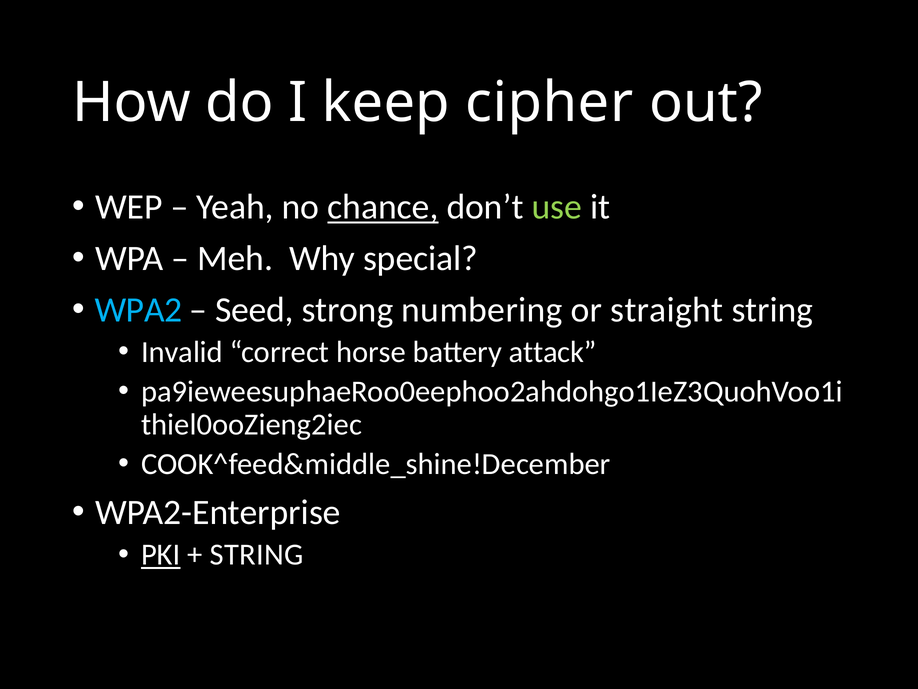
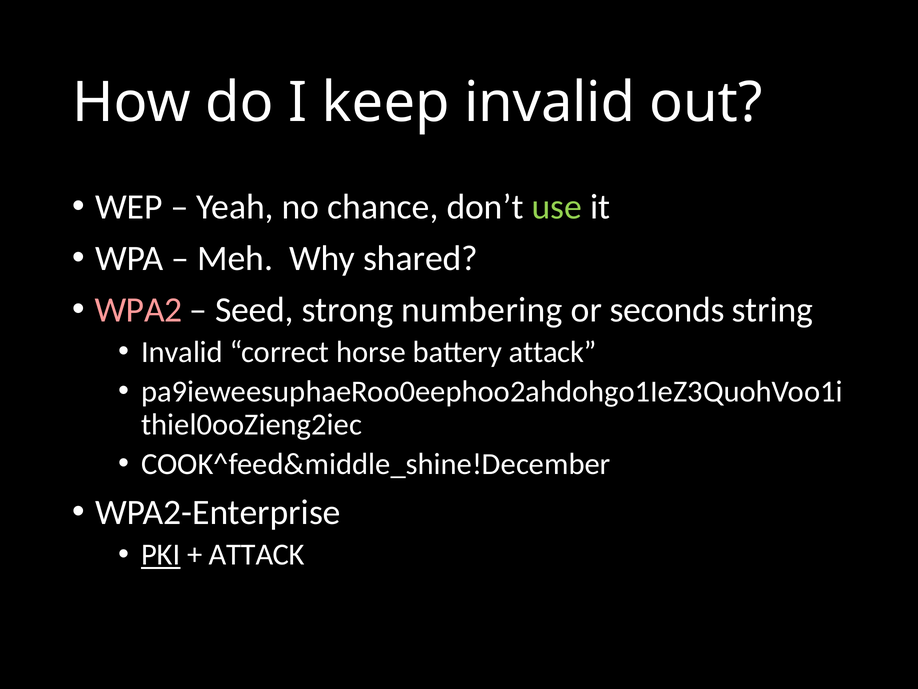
keep cipher: cipher -> invalid
chance underline: present -> none
special: special -> shared
WPA2 colour: light blue -> pink
straight: straight -> seconds
STRING at (257, 554): STRING -> ATTACK
